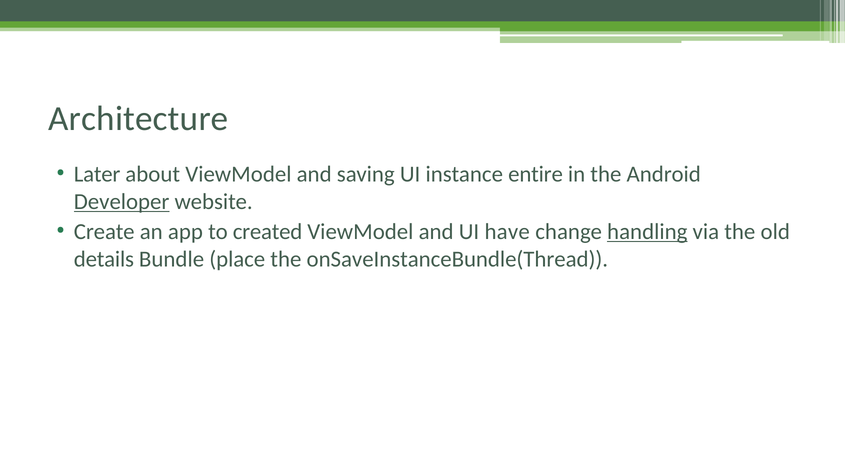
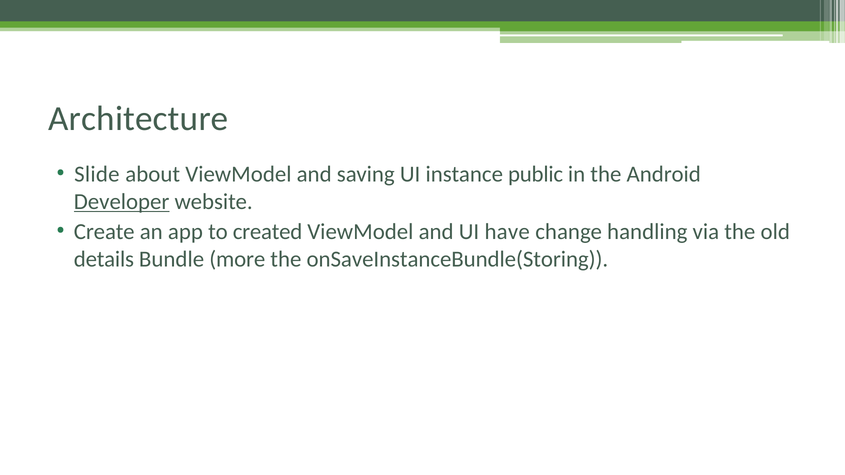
Later: Later -> Slide
entire: entire -> public
handling underline: present -> none
place: place -> more
onSaveInstanceBundle(Thread: onSaveInstanceBundle(Thread -> onSaveInstanceBundle(Storing
